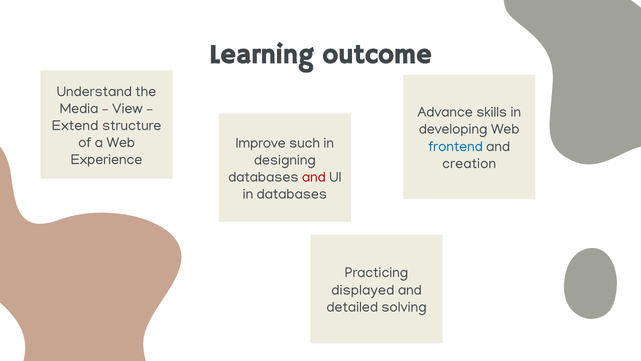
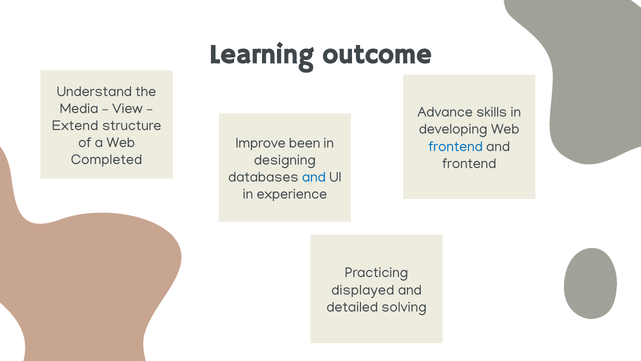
such: such -> been
Experience: Experience -> Completed
creation at (469, 163): creation -> frontend
and at (314, 177) colour: red -> blue
in databases: databases -> experience
